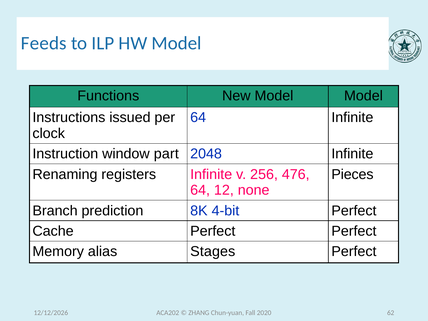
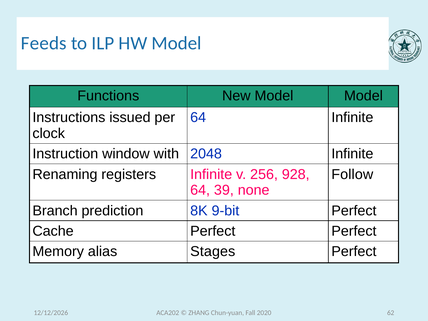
part: part -> with
476: 476 -> 928
Pieces: Pieces -> Follow
12: 12 -> 39
4-bit: 4-bit -> 9-bit
